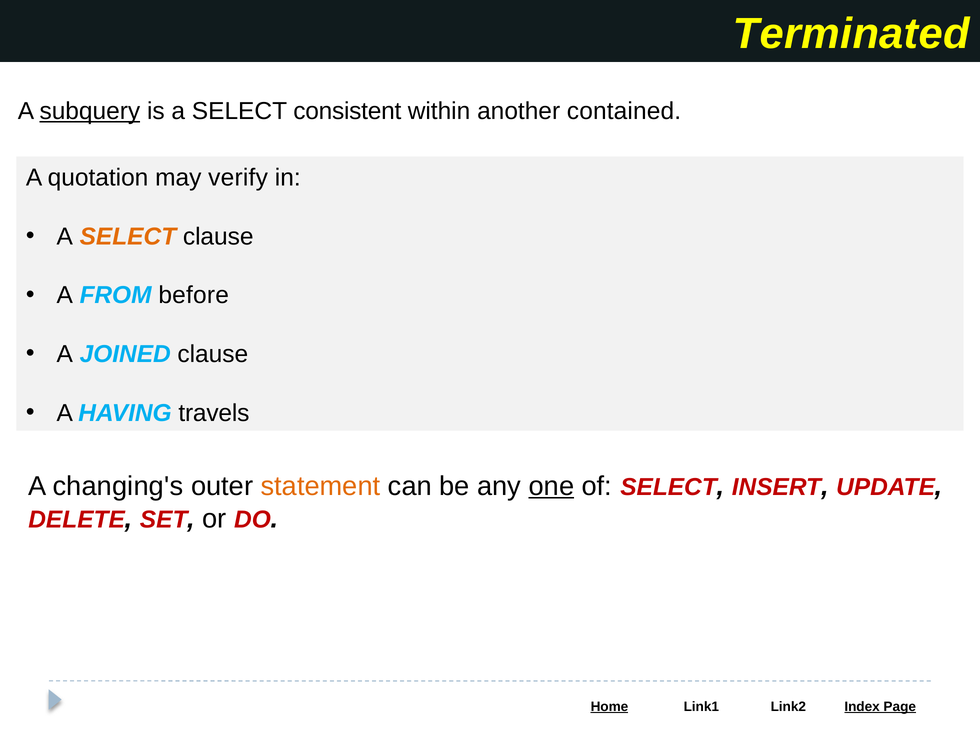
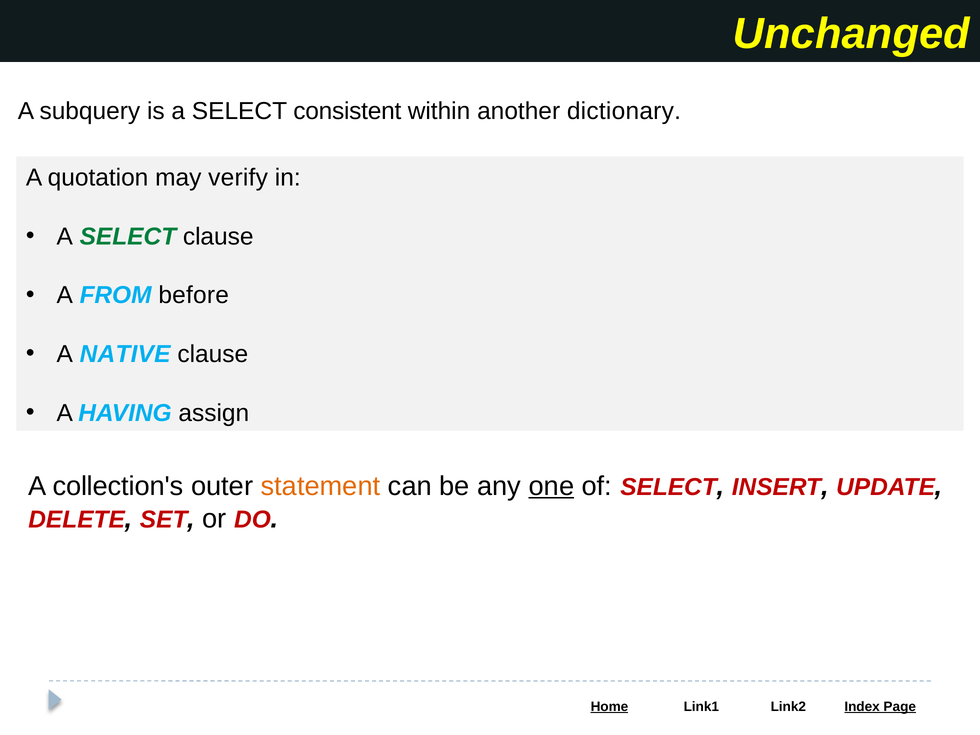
Terminated: Terminated -> Unchanged
subquery underline: present -> none
contained: contained -> dictionary
SELECT at (128, 237) colour: orange -> green
JOINED: JOINED -> NATIVE
travels: travels -> assign
changing's: changing's -> collection's
